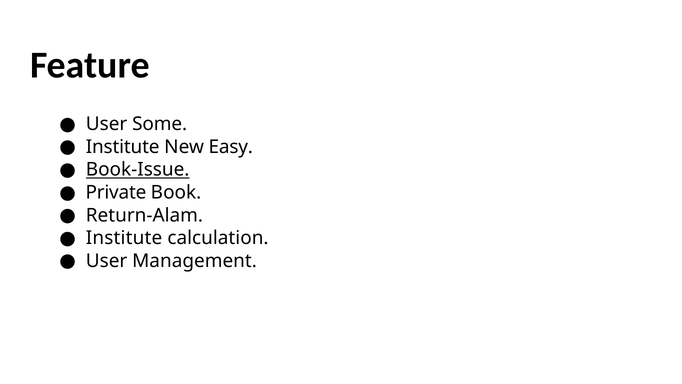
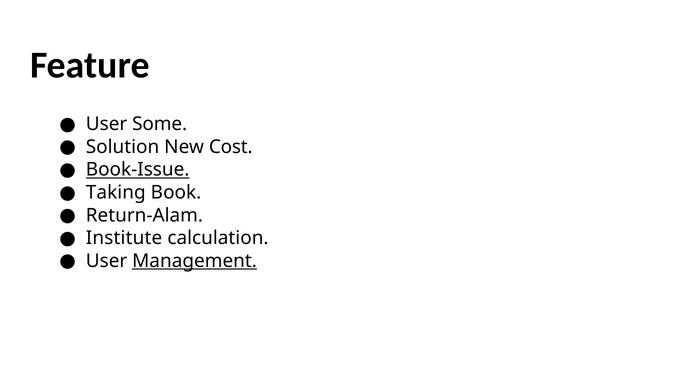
Institute at (123, 147): Institute -> Solution
Easy: Easy -> Cost
Private: Private -> Taking
Management underline: none -> present
